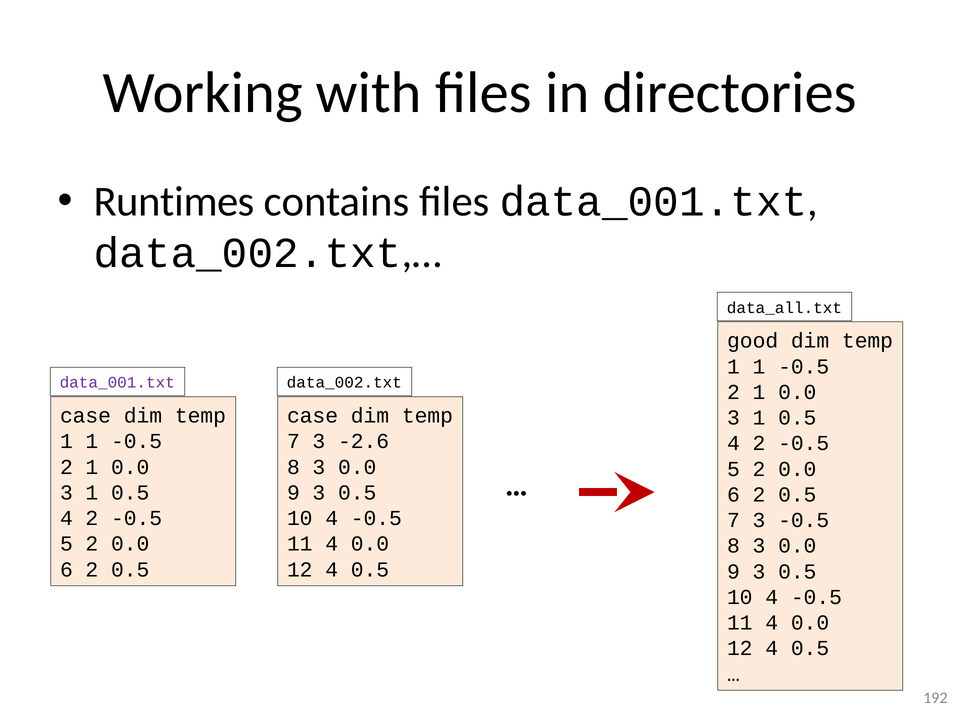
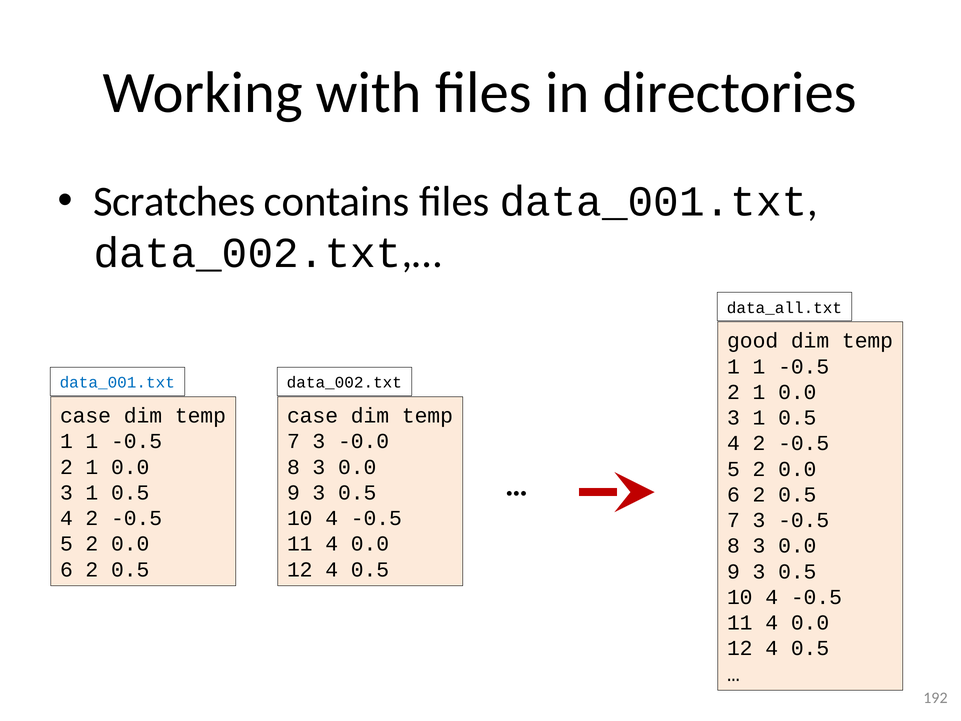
Runtimes: Runtimes -> Scratches
data_001.txt at (117, 382) colour: purple -> blue
-2.6: -2.6 -> -0.0
